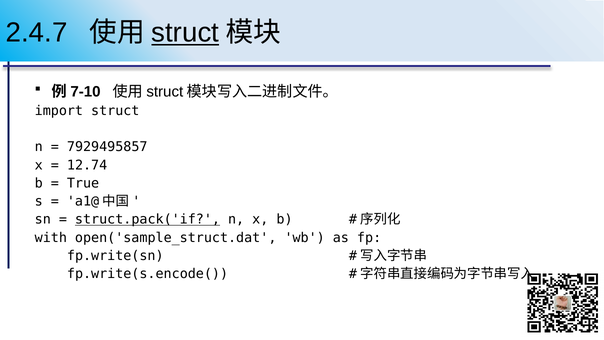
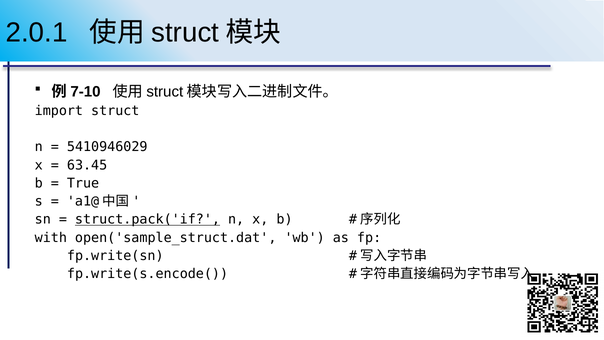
2.4.7: 2.4.7 -> 2.0.1
struct at (185, 33) underline: present -> none
7929495857: 7929495857 -> 5410946029
12.74: 12.74 -> 63.45
